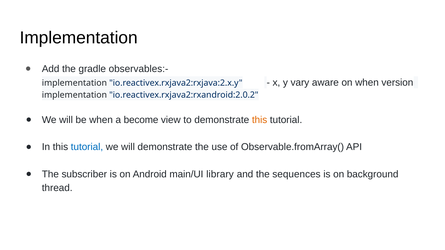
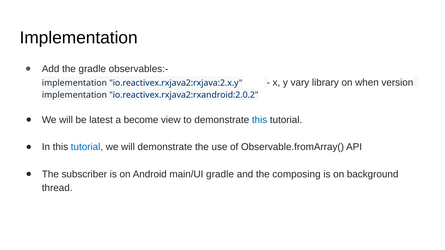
aware: aware -> library
be when: when -> latest
this at (260, 120) colour: orange -> blue
main/UI library: library -> gradle
sequences: sequences -> composing
